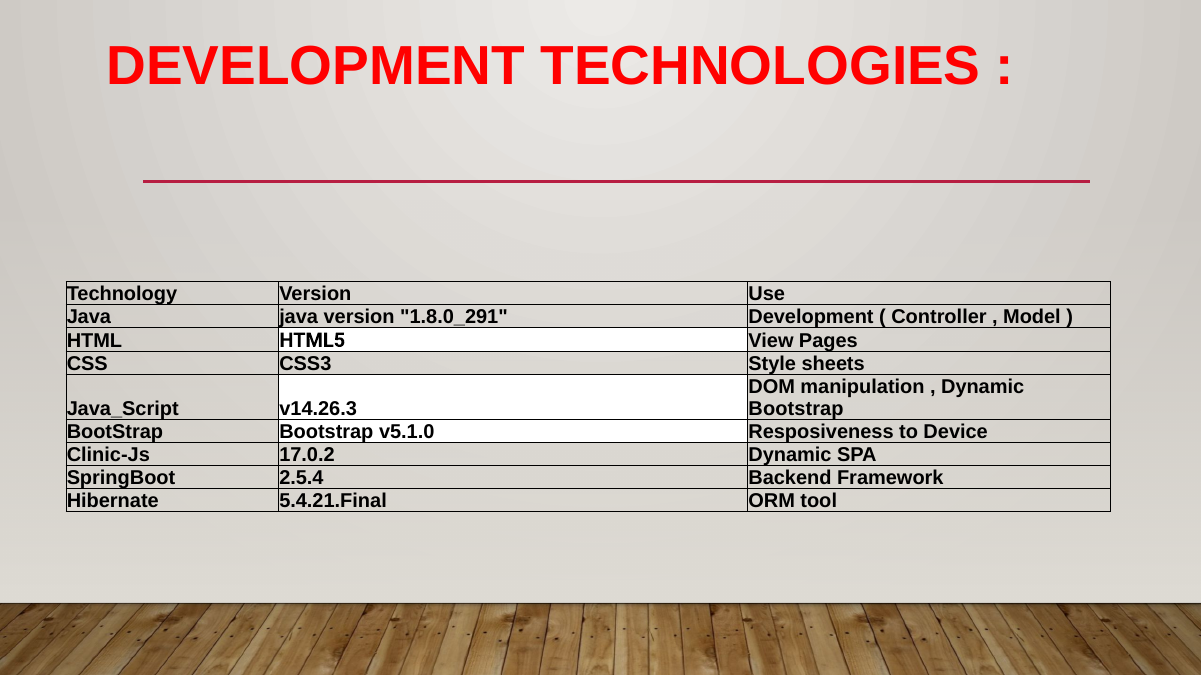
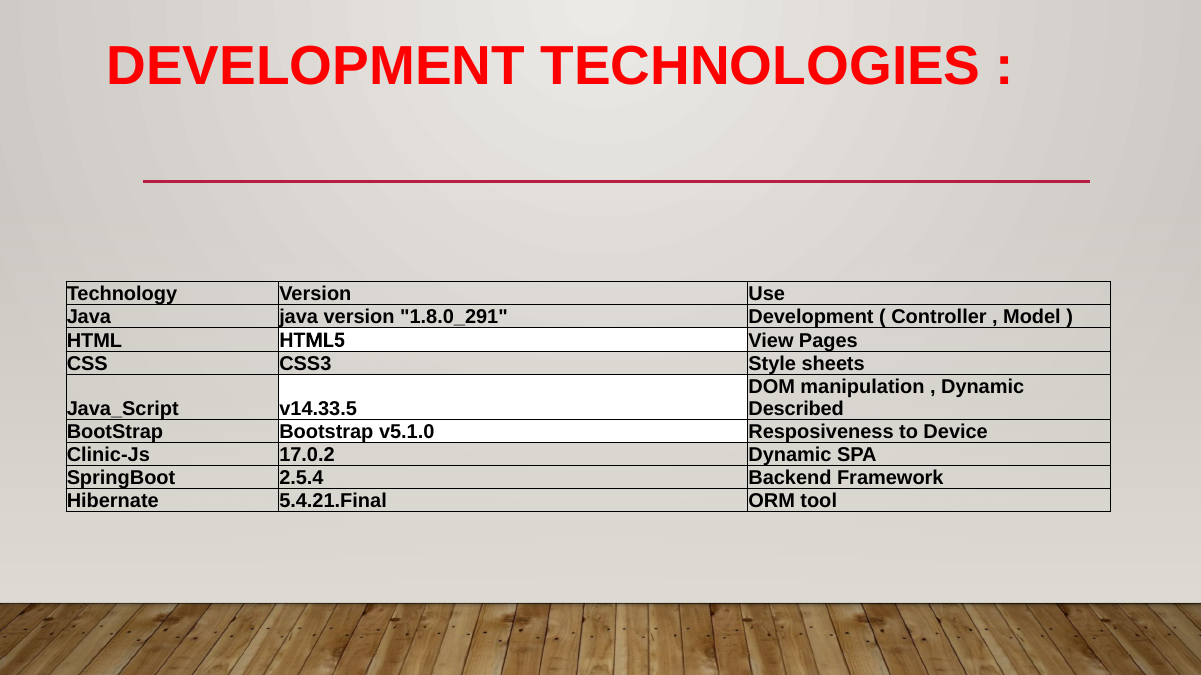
v14.26.3: v14.26.3 -> v14.33.5
Bootstrap at (796, 409): Bootstrap -> Described
